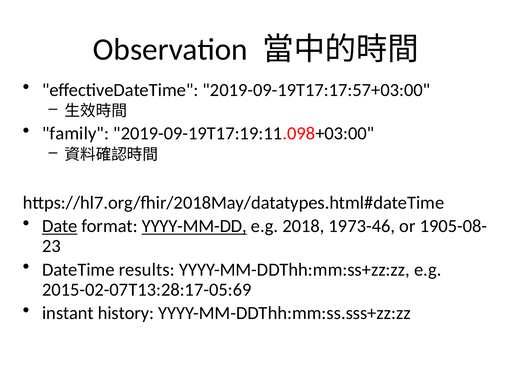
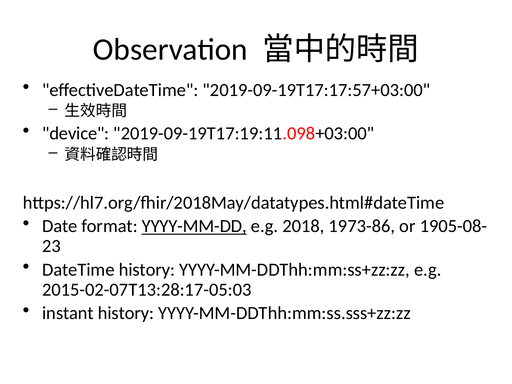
family: family -> device
Date underline: present -> none
1973-46: 1973-46 -> 1973-86
DateTime results: results -> history
2015-02-07T13:28:17-05:69: 2015-02-07T13:28:17-05:69 -> 2015-02-07T13:28:17-05:03
